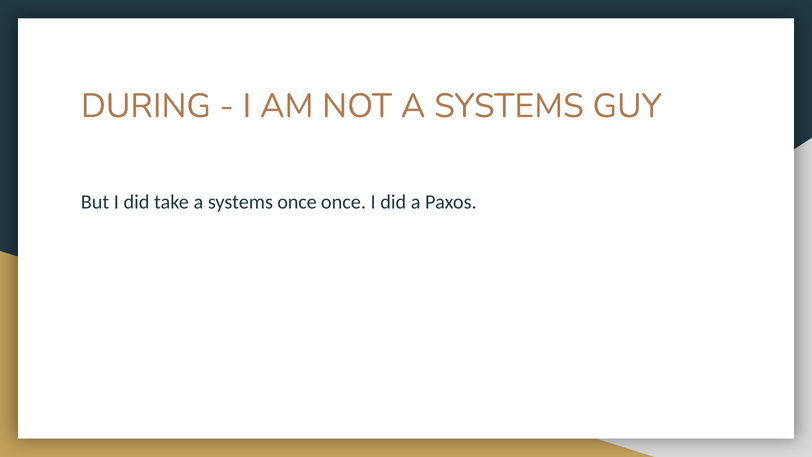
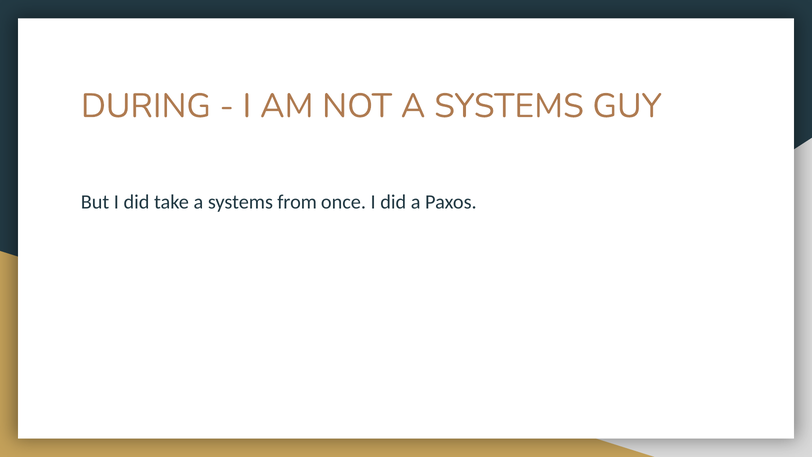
systems once: once -> from
